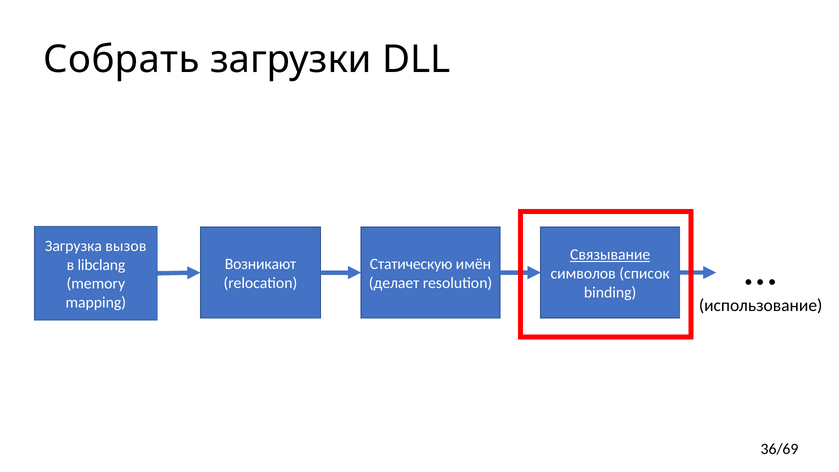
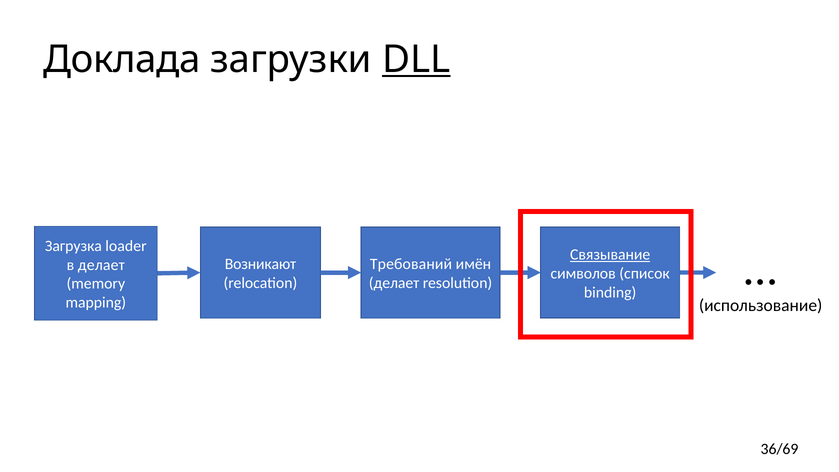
Собрать: Собрать -> Доклада
DLL underline: none -> present
вызов: вызов -> loader
Статическую: Статическую -> Требований
в libclang: libclang -> делает
